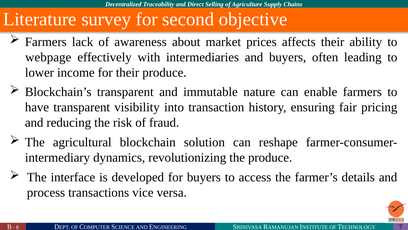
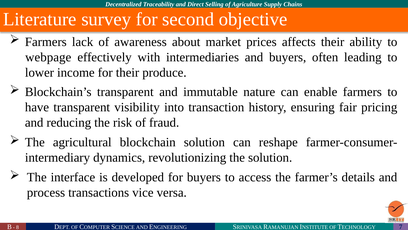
the produce: produce -> solution
